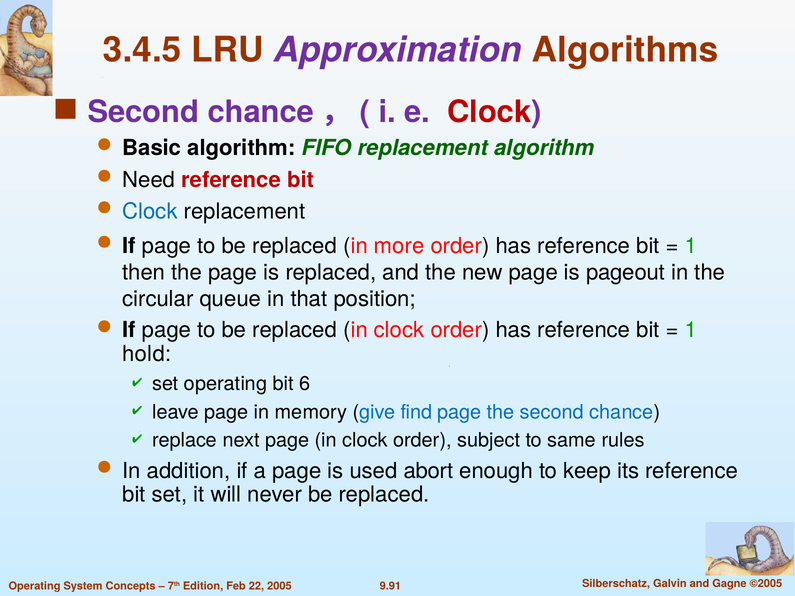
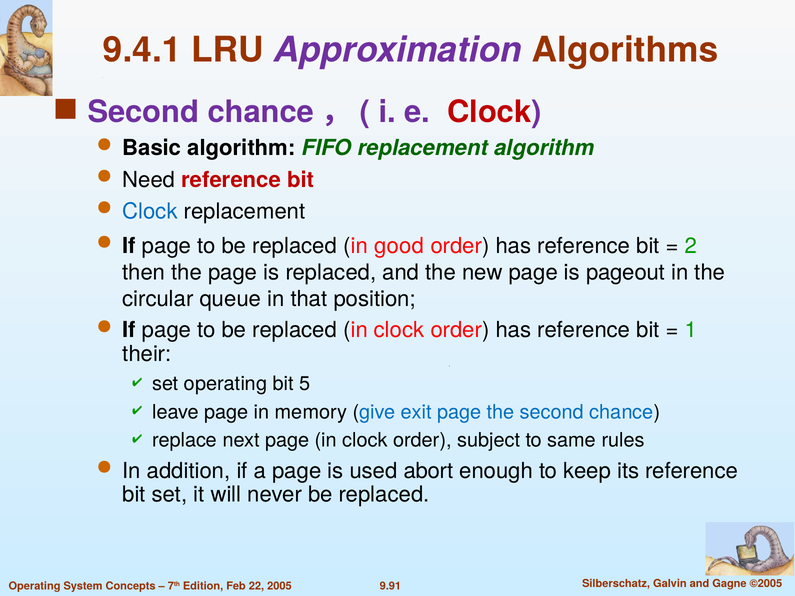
3.4.5: 3.4.5 -> 9.4.1
more: more -> good
1 at (691, 246): 1 -> 2
hold: hold -> their
6: 6 -> 5
find: find -> exit
